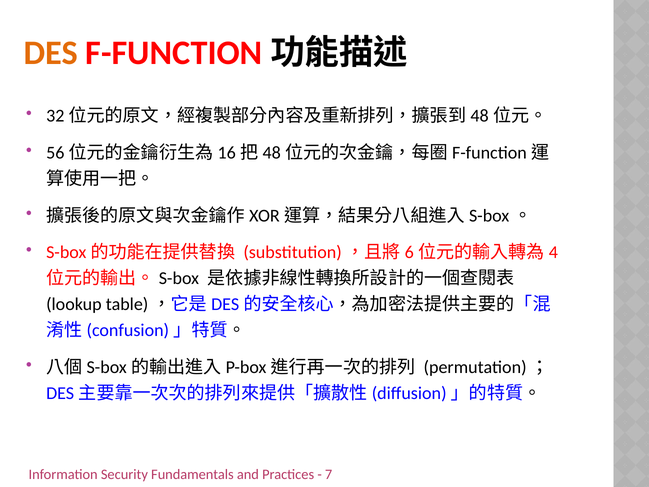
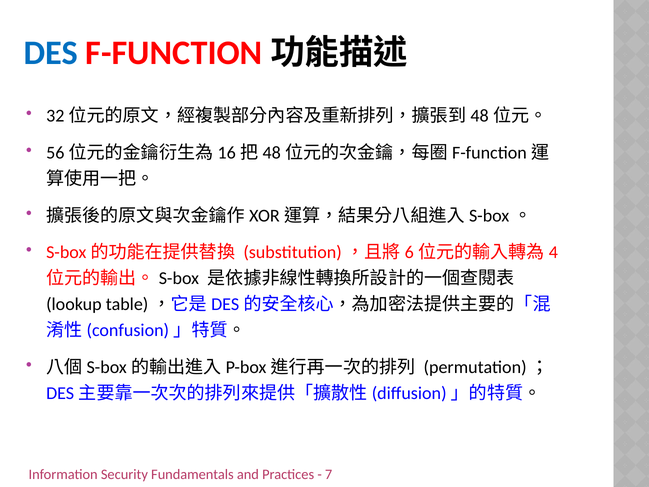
DES colour: orange -> blue
